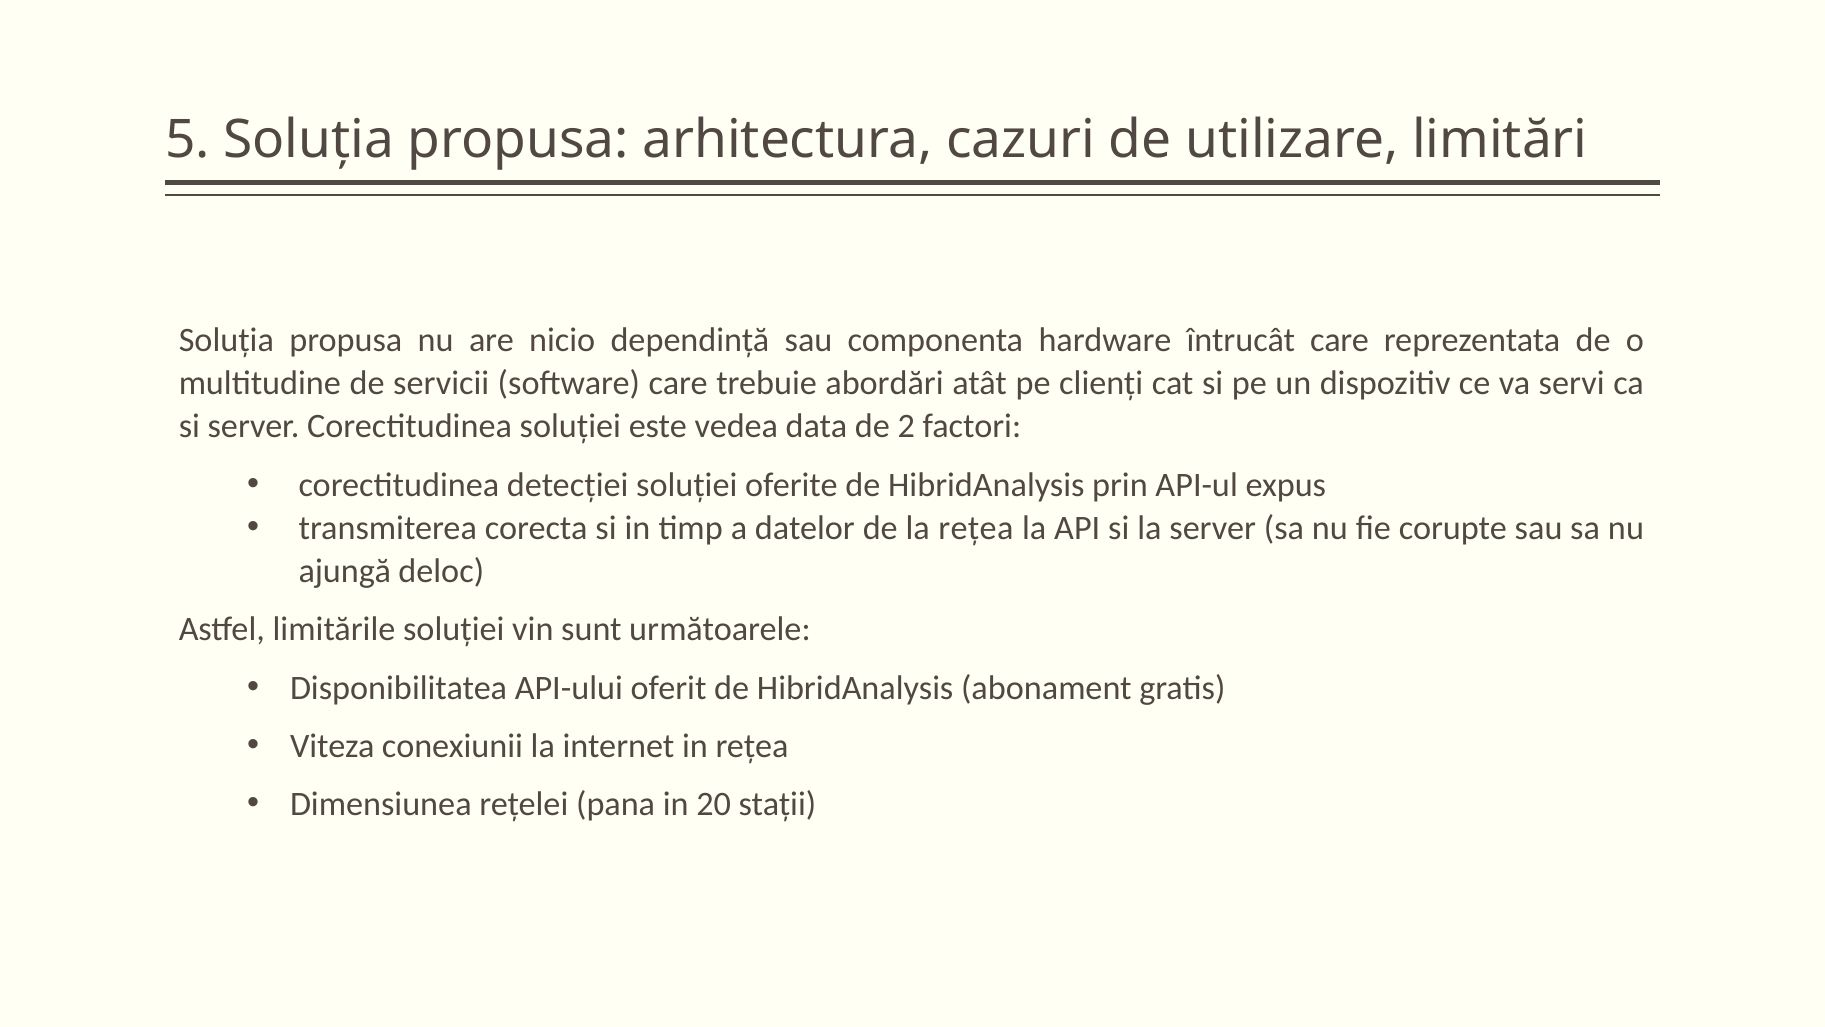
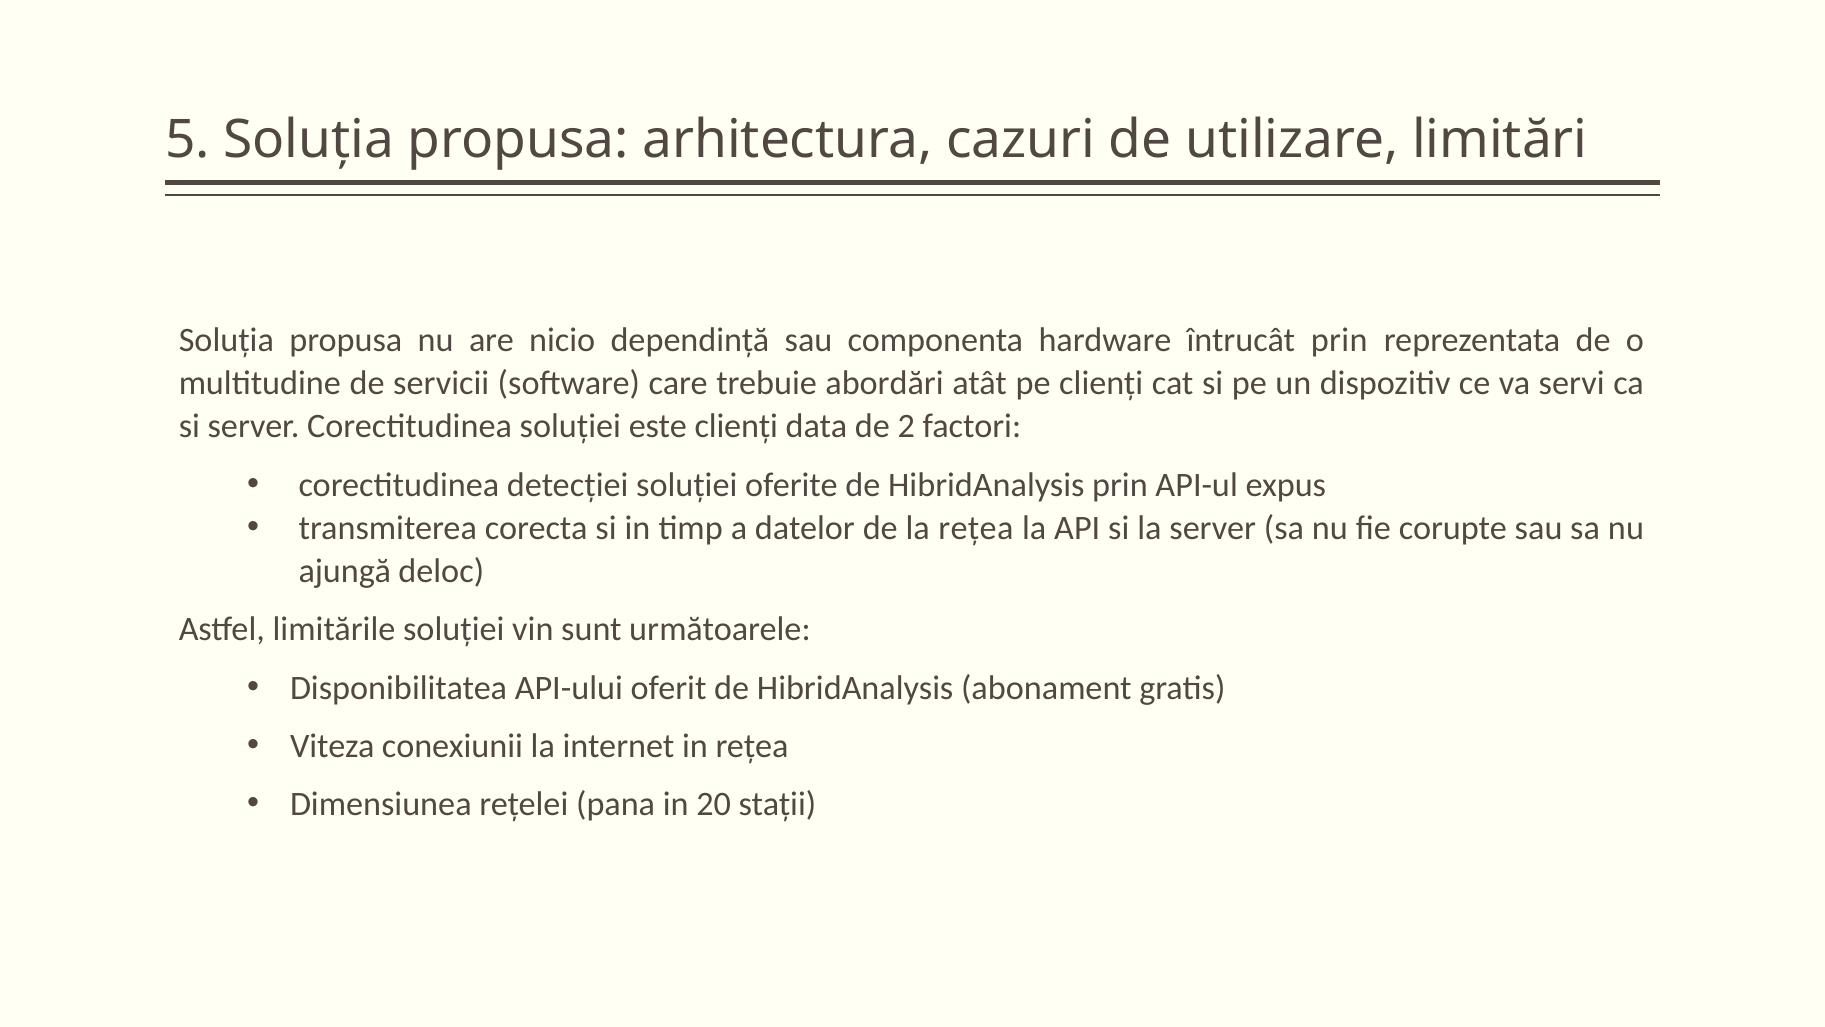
întrucât care: care -> prin
este vedea: vedea -> clienți
